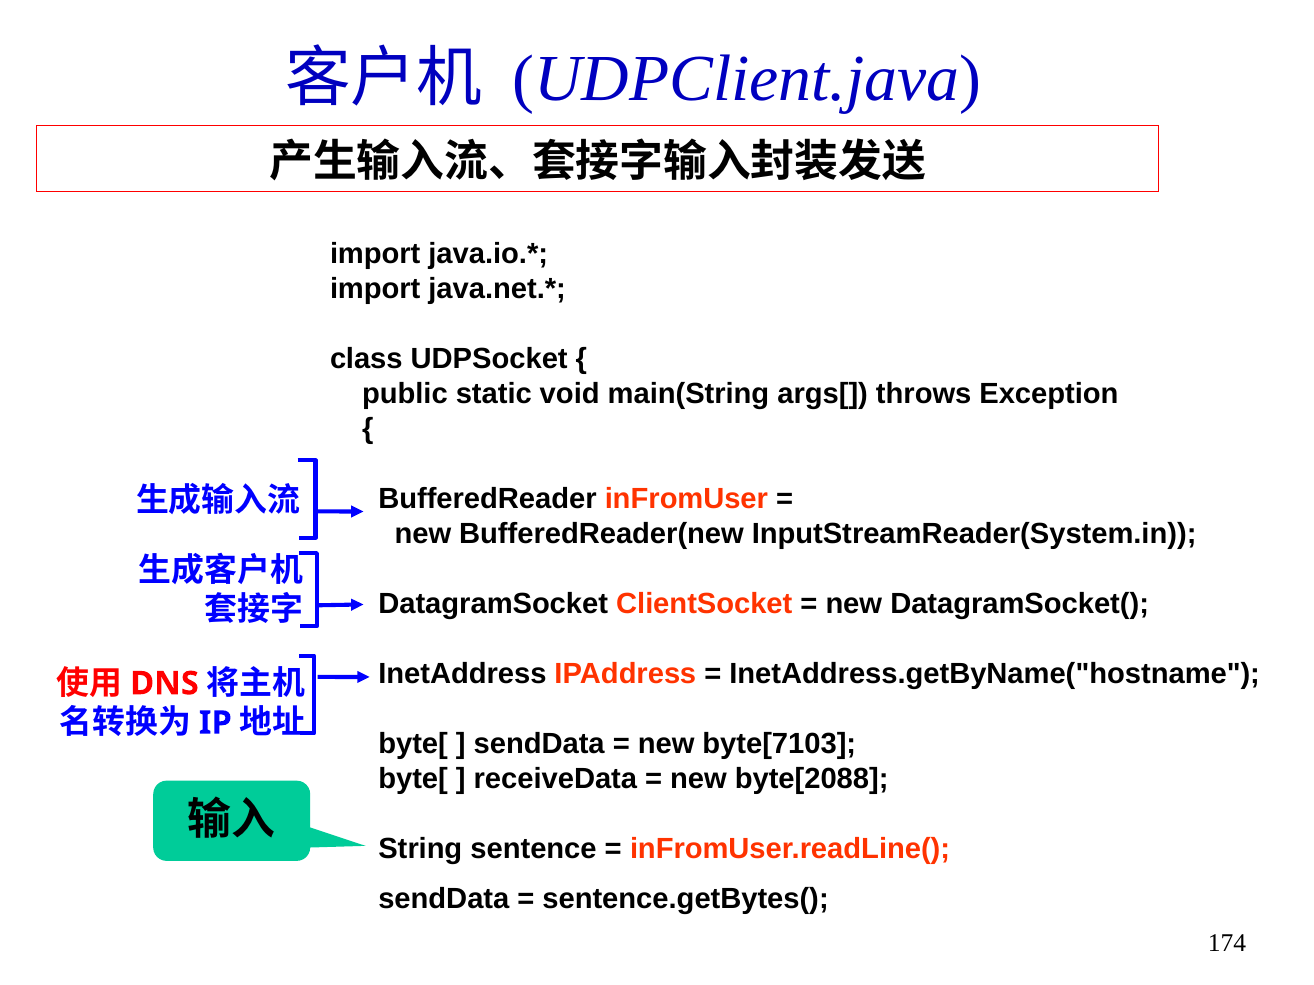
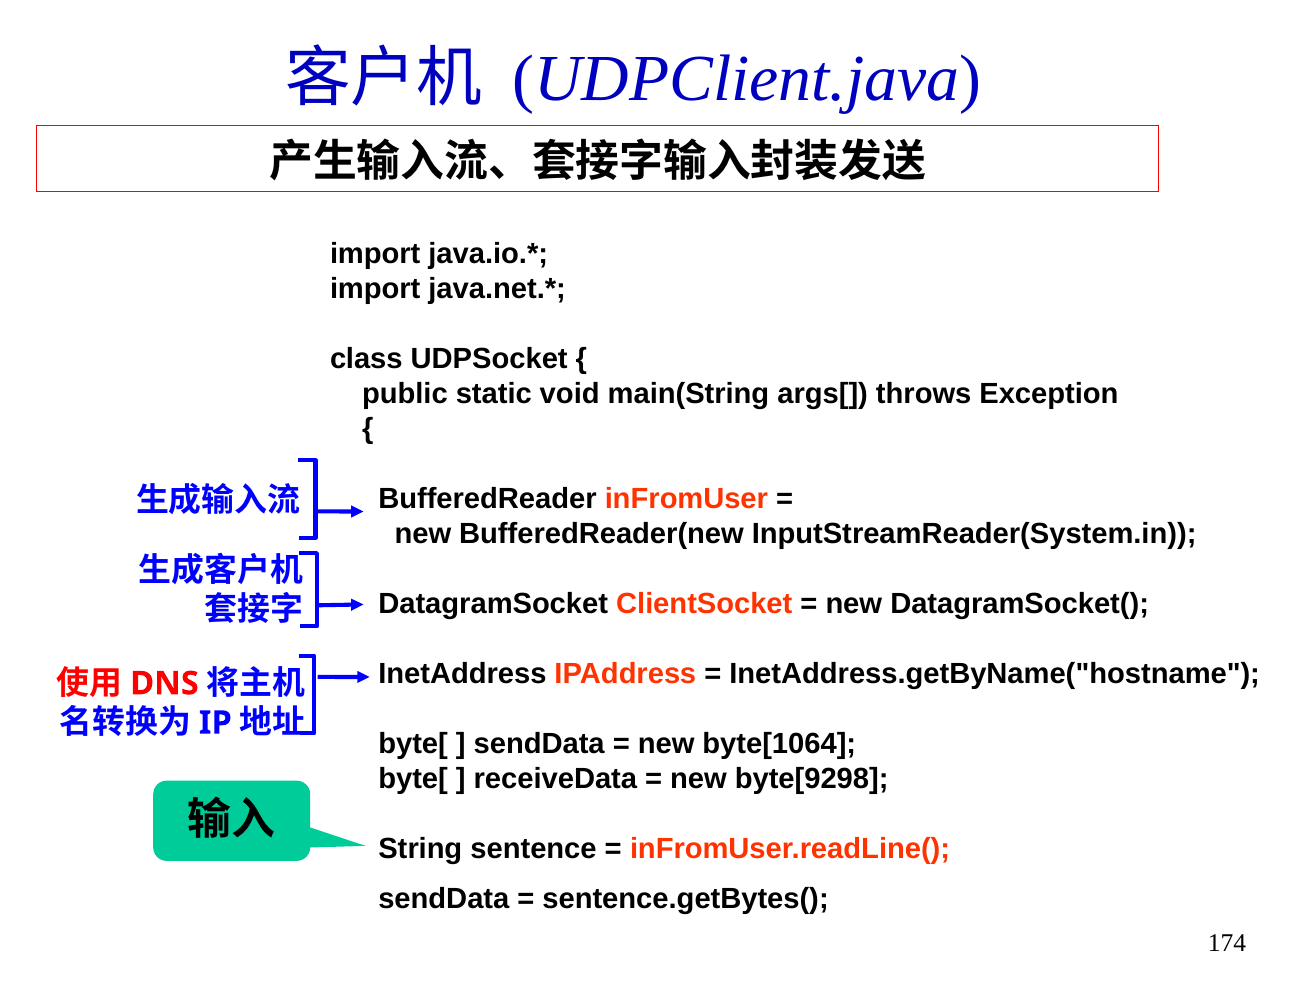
byte[7103: byte[7103 -> byte[1064
byte[2088: byte[2088 -> byte[9298
